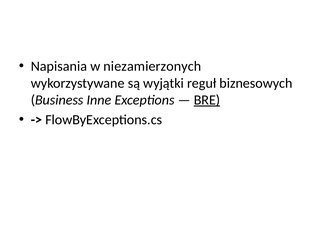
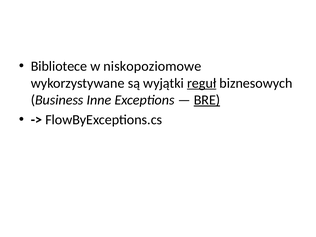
Napisania: Napisania -> Bibliotece
niezamierzonych: niezamierzonych -> niskopoziomowe
reguł underline: none -> present
